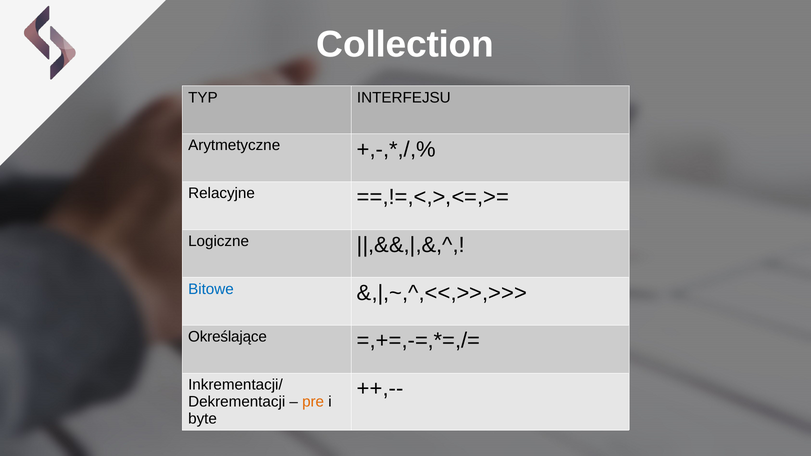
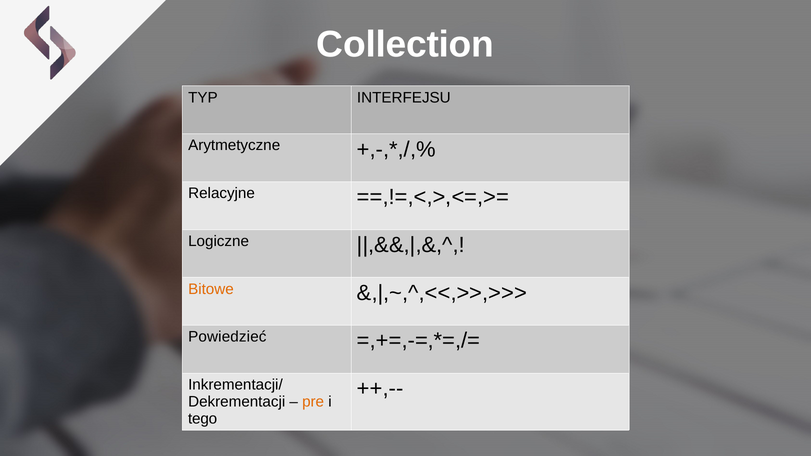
Bitowe colour: blue -> orange
Określające: Określające -> Powiedzieć
byte: byte -> tego
